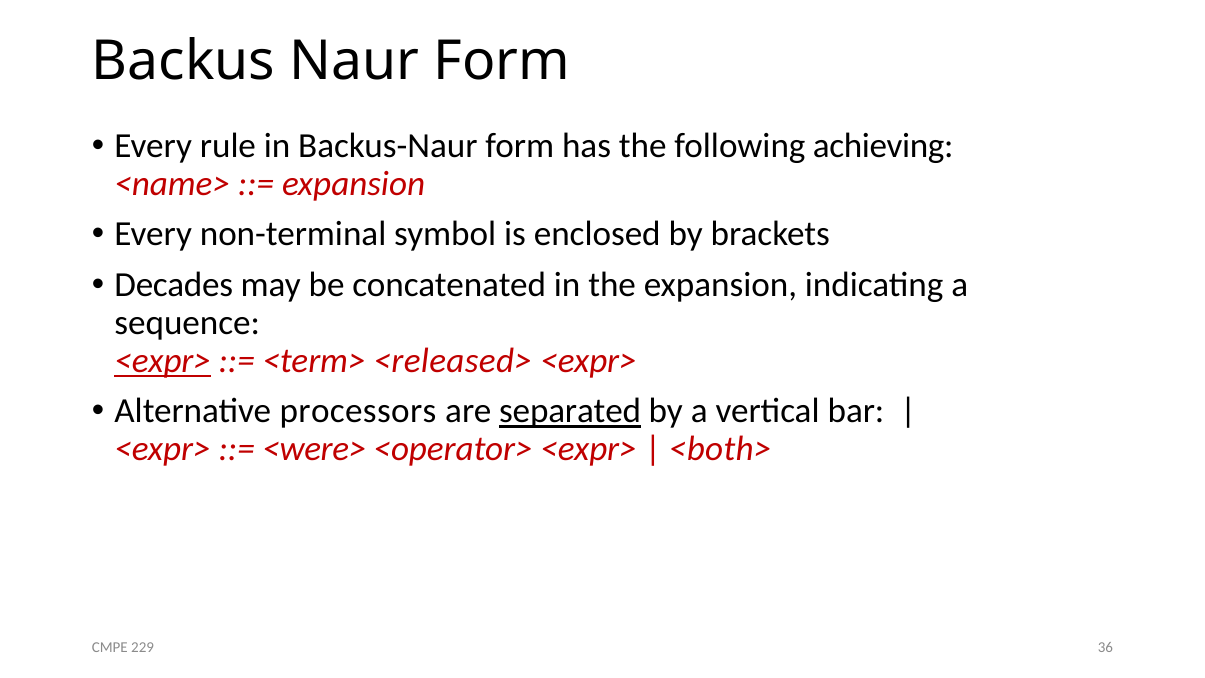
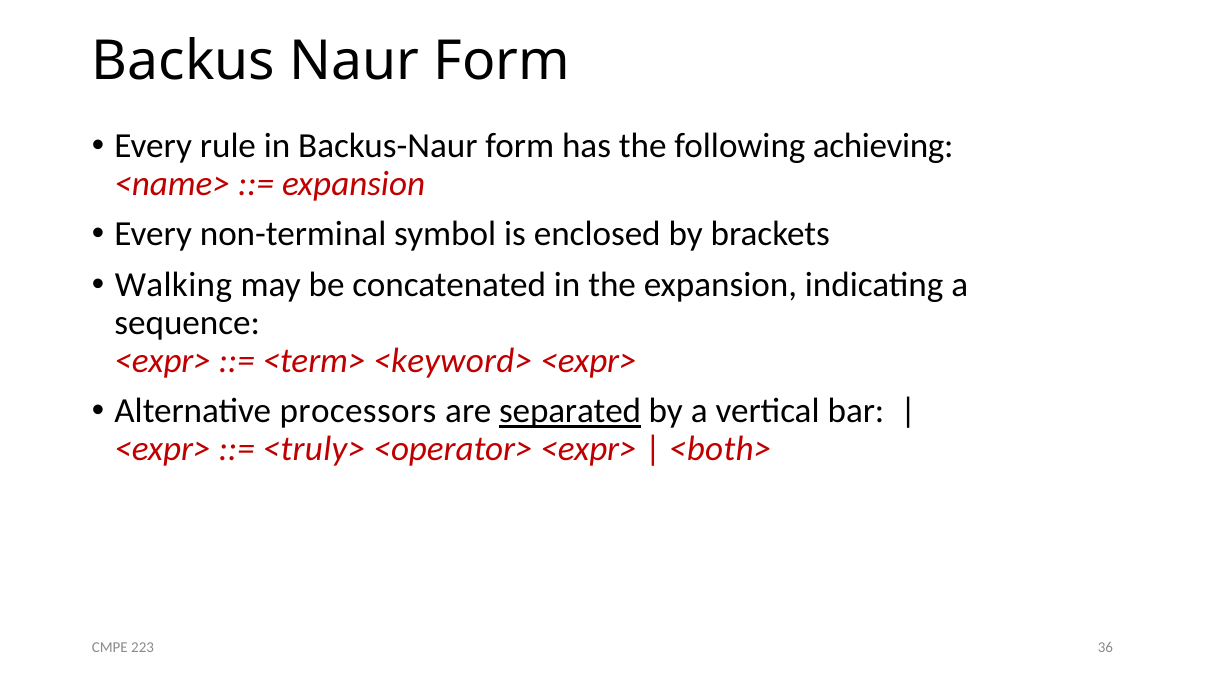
Decades: Decades -> Walking
<expr> at (163, 361) underline: present -> none
<released>: <released> -> <keyword>
<were>: <were> -> <truly>
229: 229 -> 223
